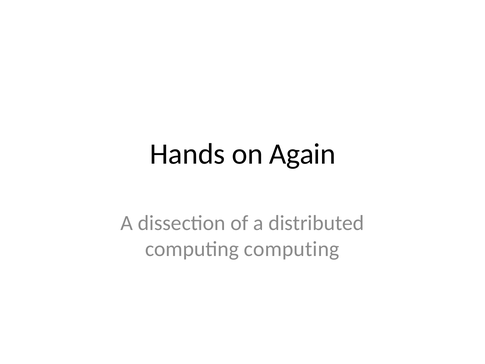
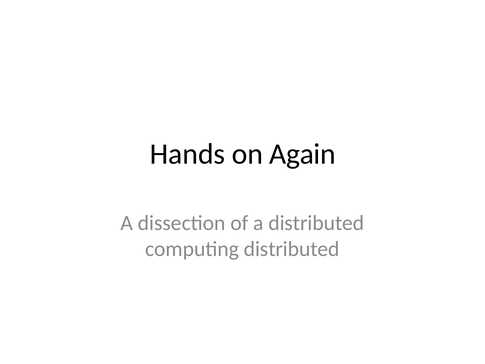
computing computing: computing -> distributed
